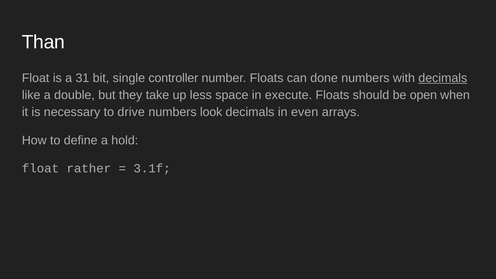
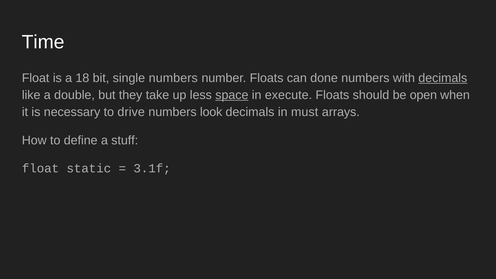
Than: Than -> Time
31: 31 -> 18
single controller: controller -> numbers
space underline: none -> present
even: even -> must
hold: hold -> stuff
rather: rather -> static
